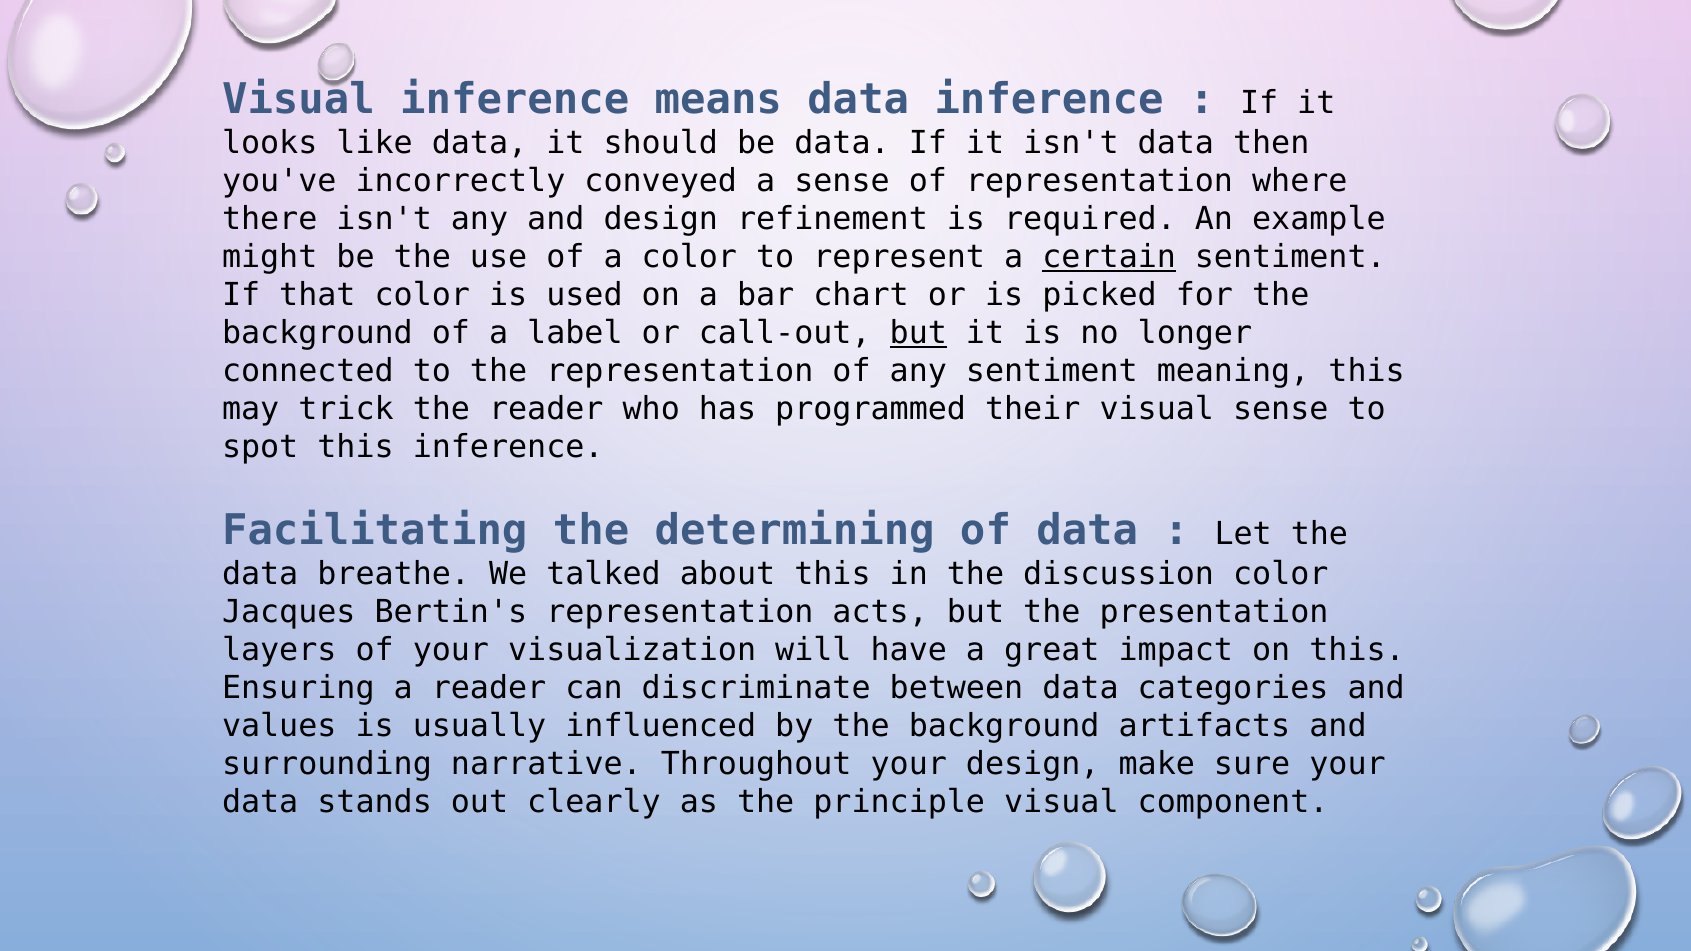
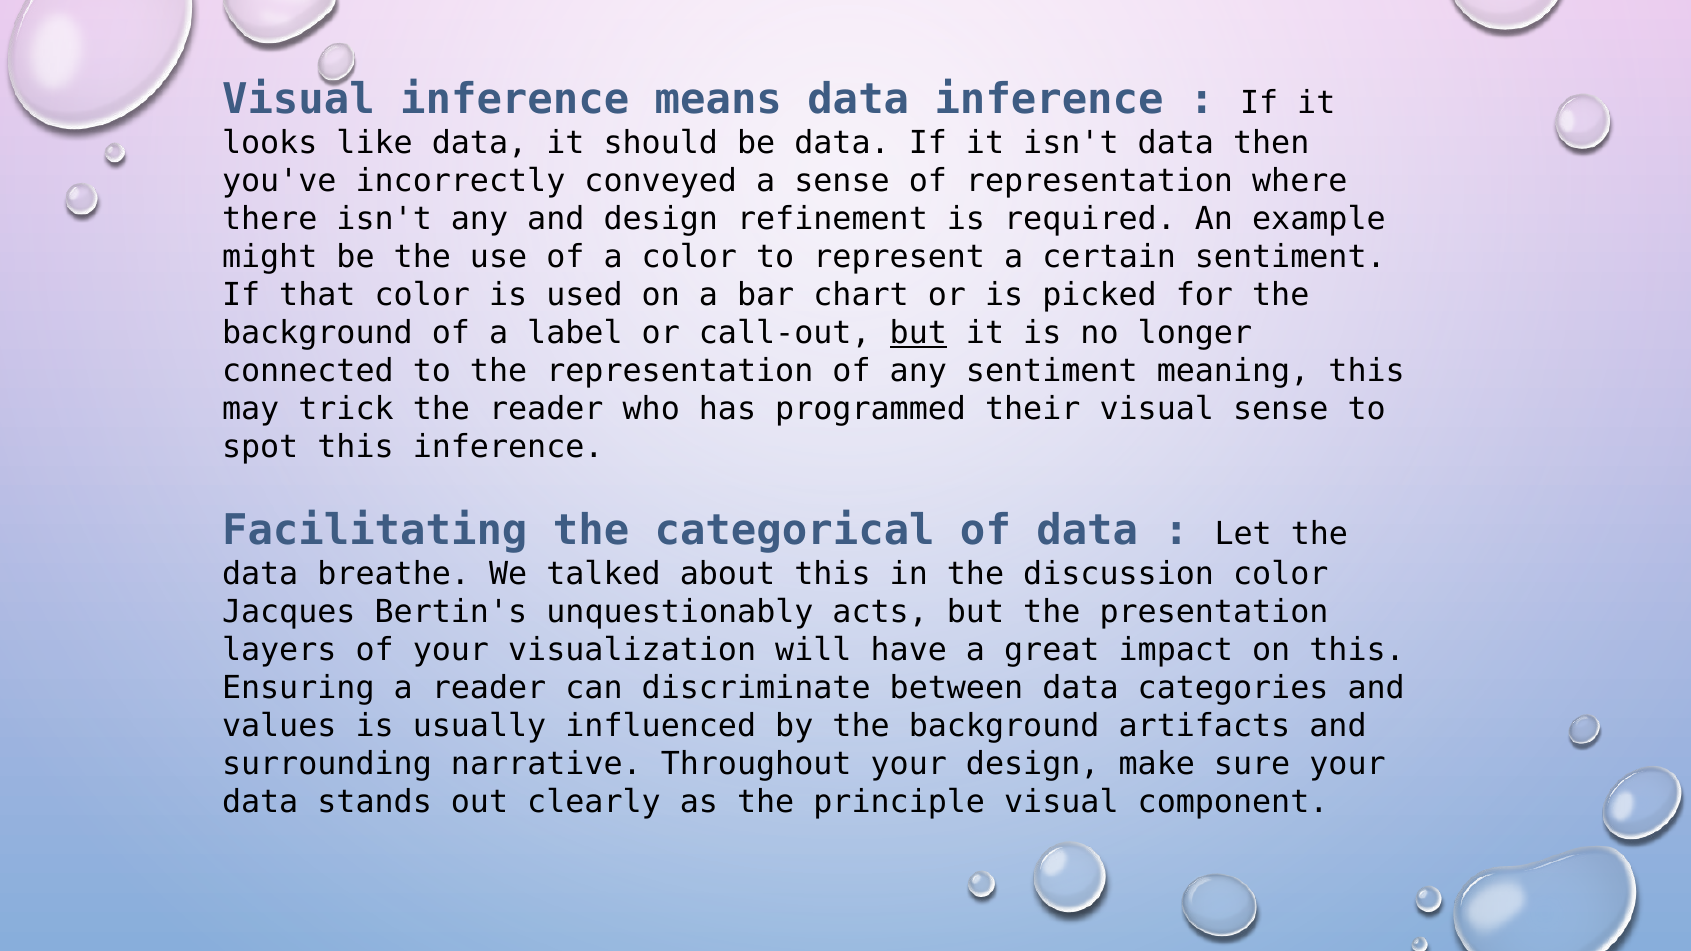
certain underline: present -> none
determining: determining -> categorical
Bertin's representation: representation -> unquestionably
